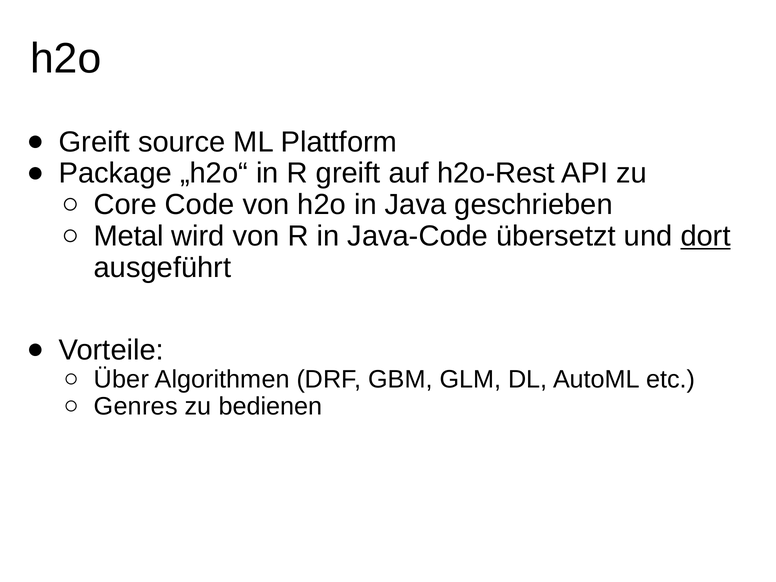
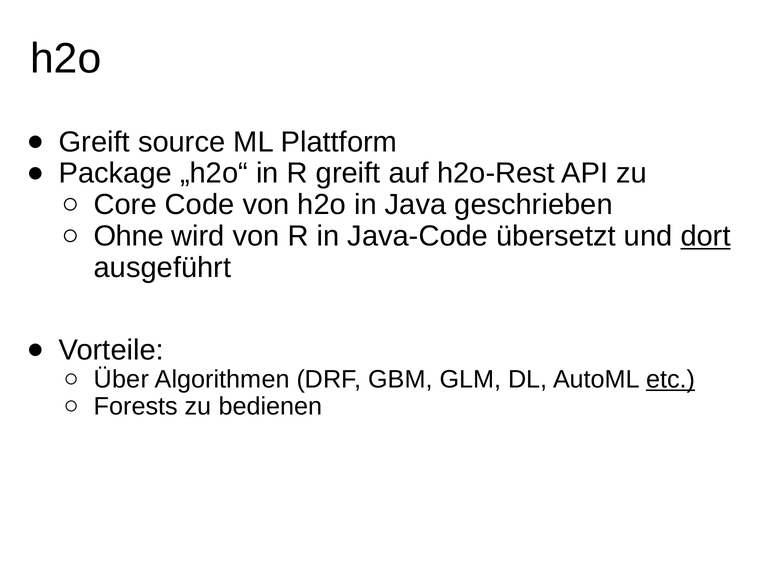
Metal: Metal -> Ohne
etc underline: none -> present
Genres: Genres -> Forests
